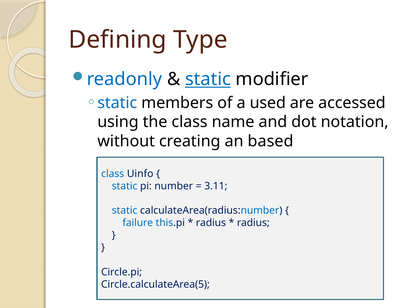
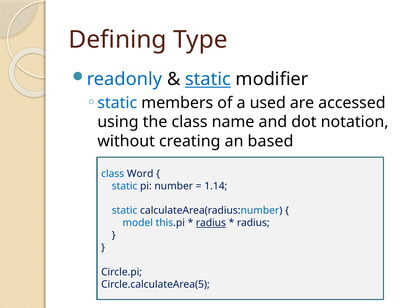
Uinfo: Uinfo -> Word
3.11: 3.11 -> 1.14
failure: failure -> model
radius at (211, 223) underline: none -> present
